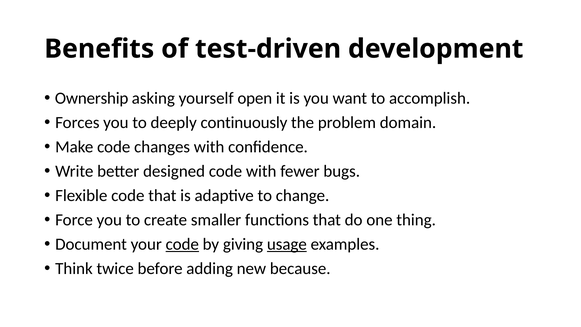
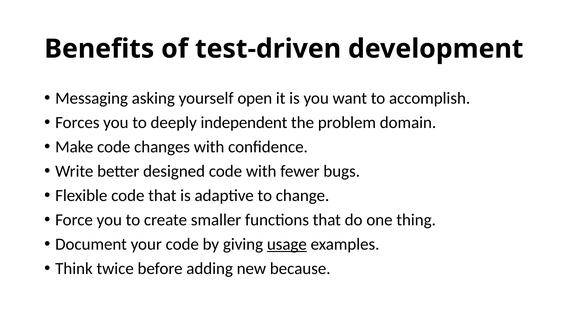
Ownership: Ownership -> Messaging
continuously: continuously -> independent
code at (182, 244) underline: present -> none
